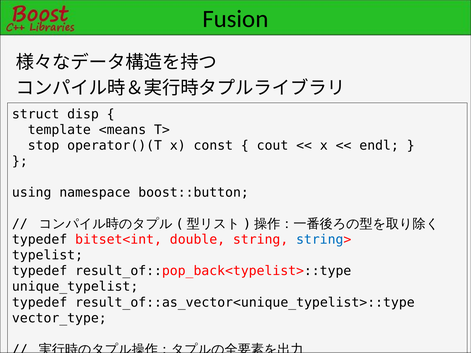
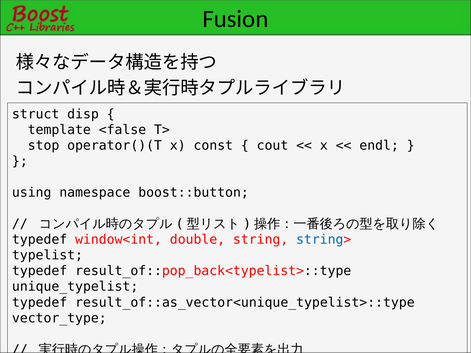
<means: <means -> <false
bitset<int: bitset<int -> window<int
